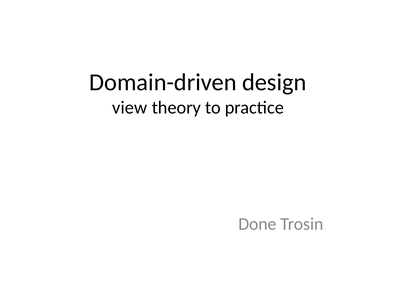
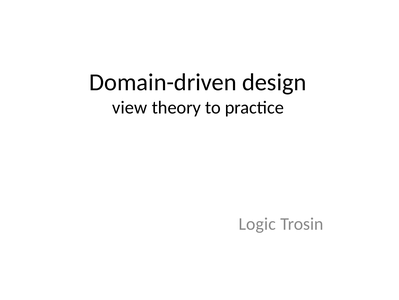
Done: Done -> Logic
